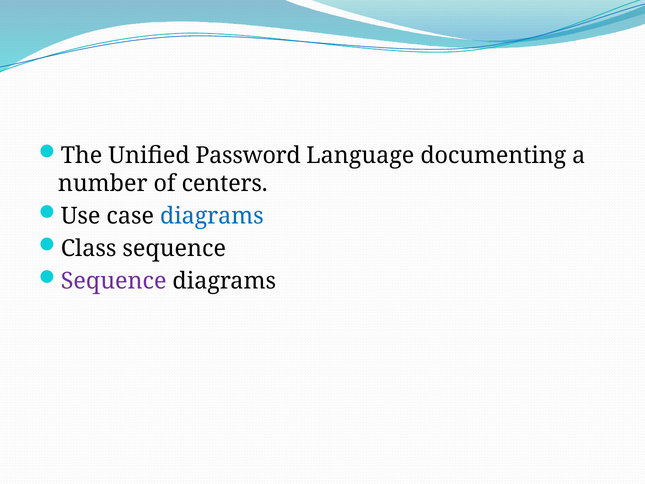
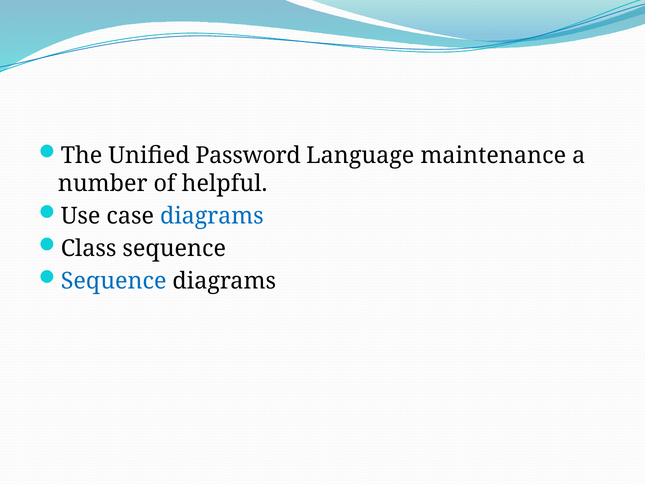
documenting: documenting -> maintenance
centers: centers -> helpful
Sequence at (114, 281) colour: purple -> blue
